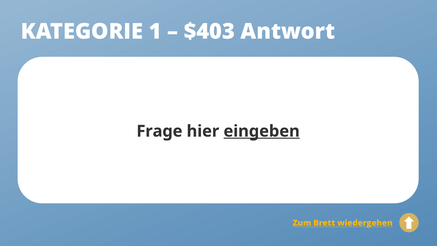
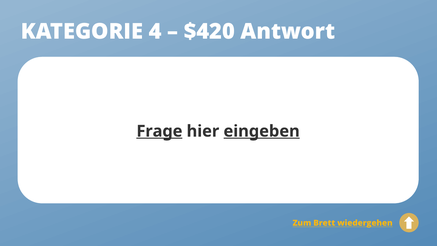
1: 1 -> 4
$403: $403 -> $420
Frage underline: none -> present
